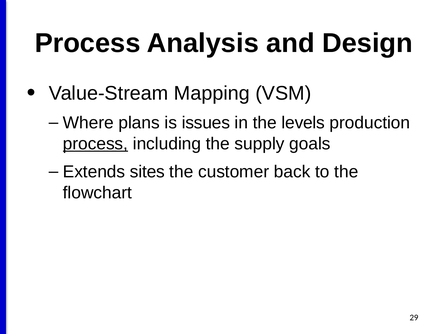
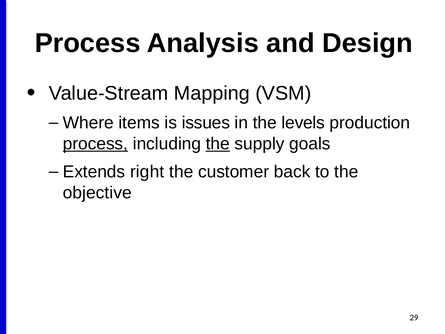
plans: plans -> items
the at (218, 144) underline: none -> present
sites: sites -> right
flowchart: flowchart -> objective
